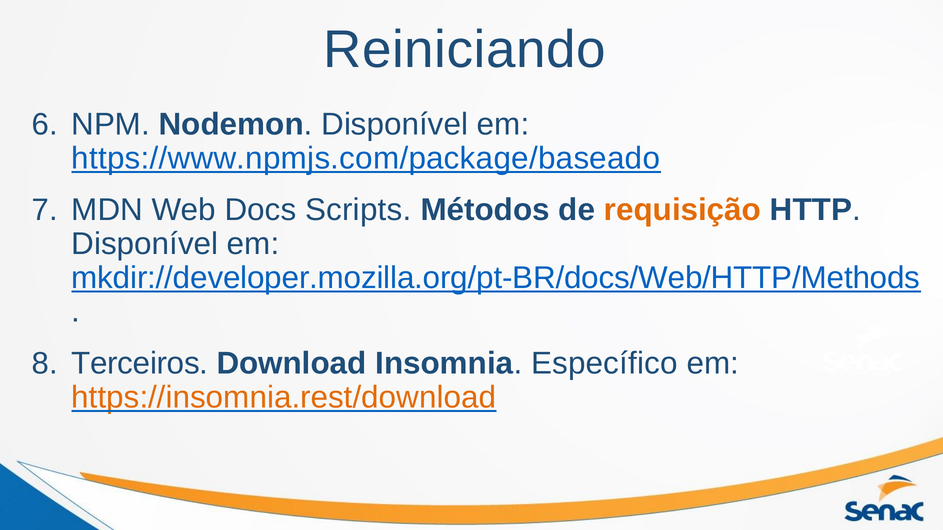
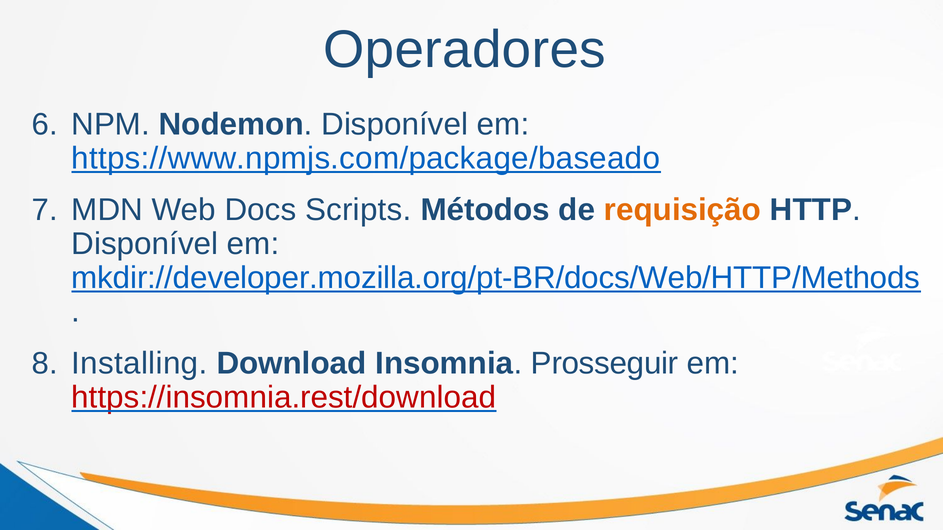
Reiniciando: Reiniciando -> Operadores
Terceiros: Terceiros -> Installing
Específico: Específico -> Prosseguir
https://insomnia.rest/download colour: orange -> red
